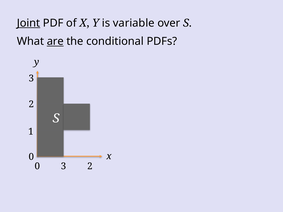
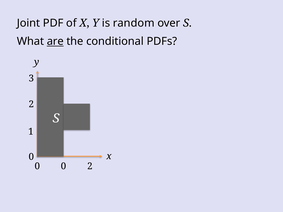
Joint underline: present -> none
variable: variable -> random
0 3: 3 -> 0
